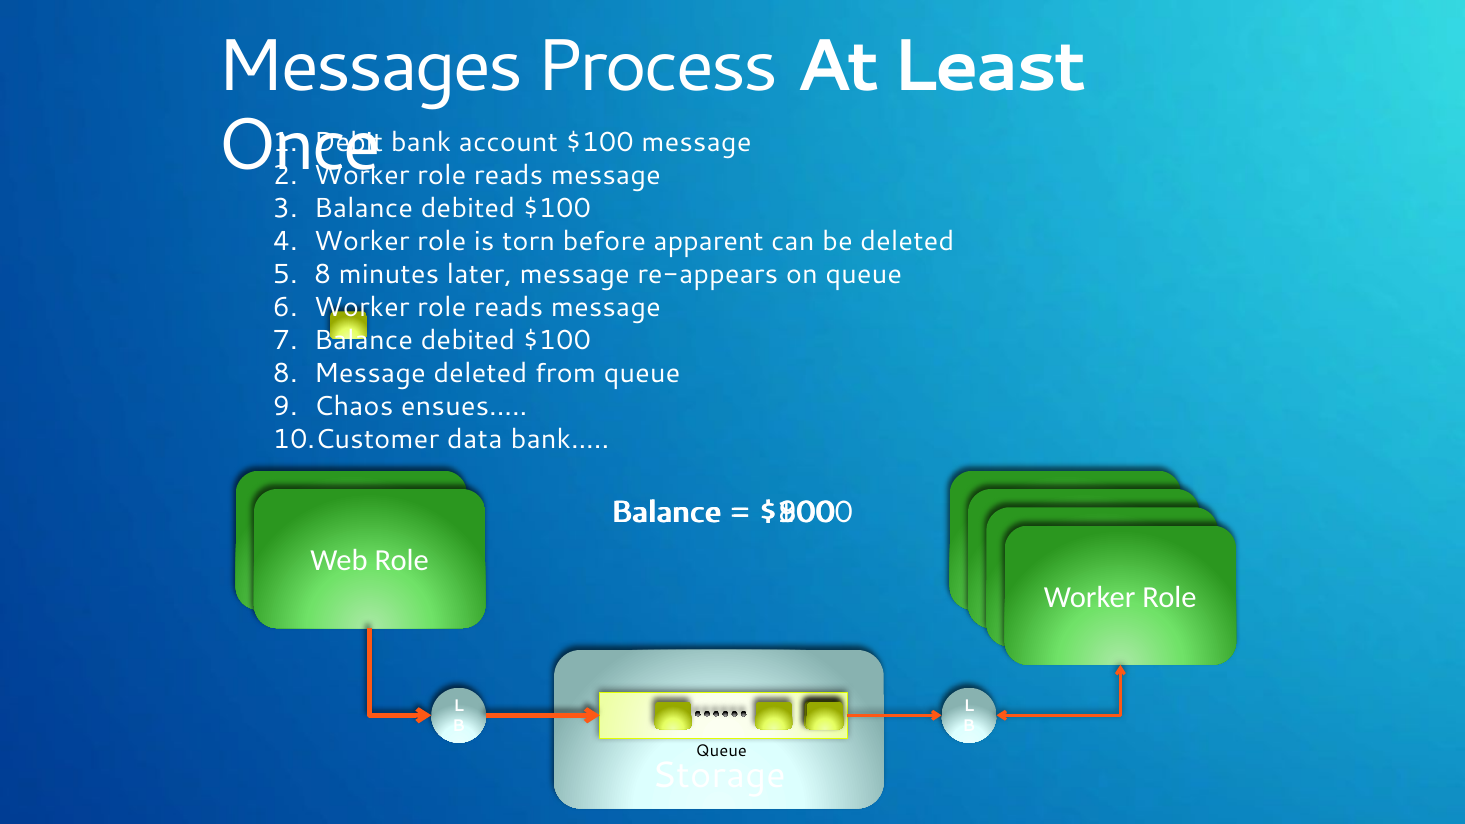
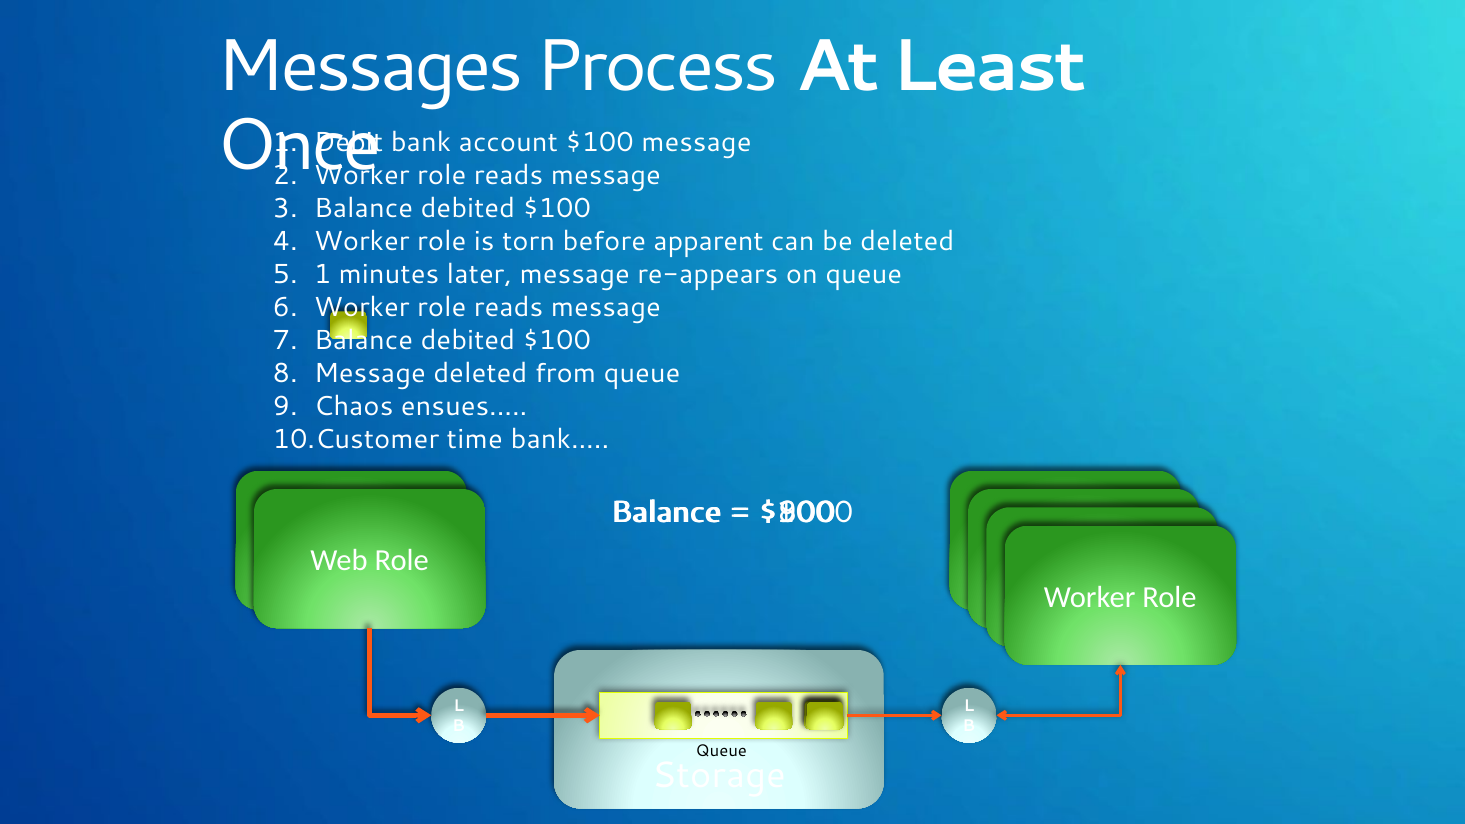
8 at (323, 275): 8 -> 1
data: data -> time
